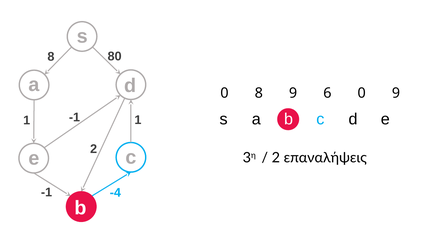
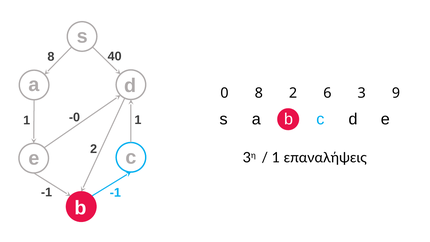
80: 80 -> 40
8 9: 9 -> 2
6 0: 0 -> 3
-1 at (74, 117): -1 -> -0
2 at (276, 158): 2 -> 1
-1 -4: -4 -> -1
